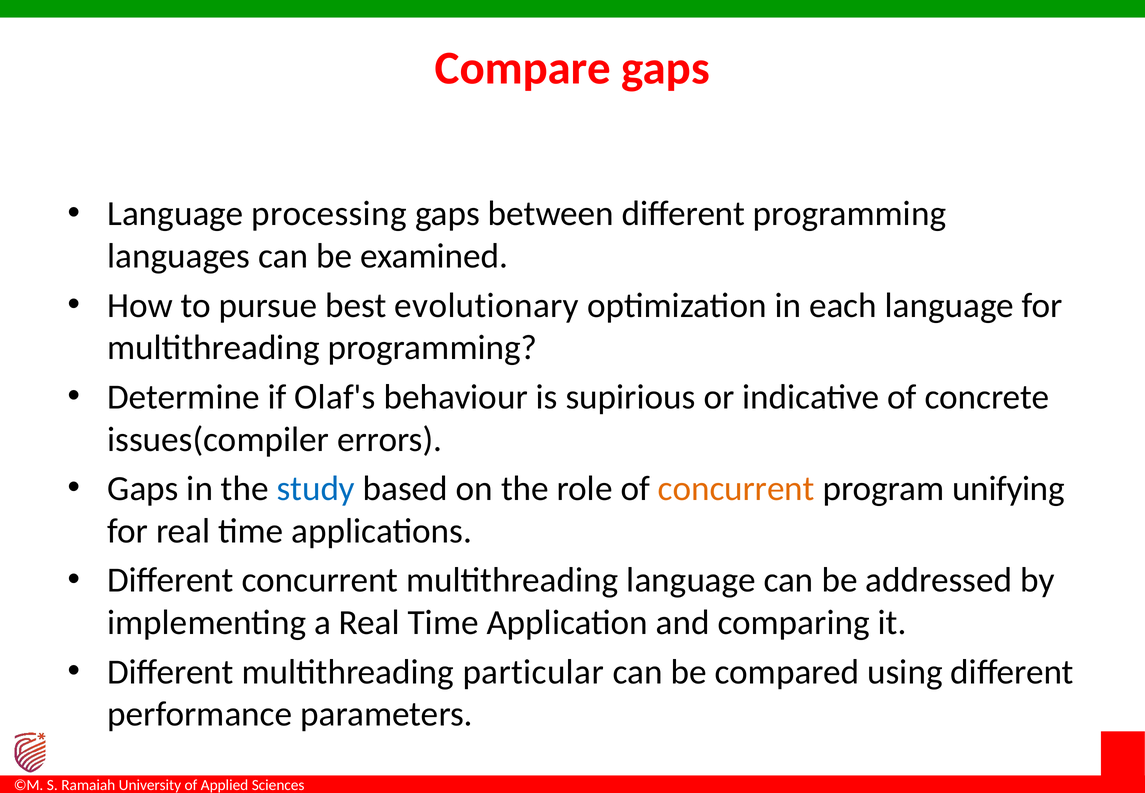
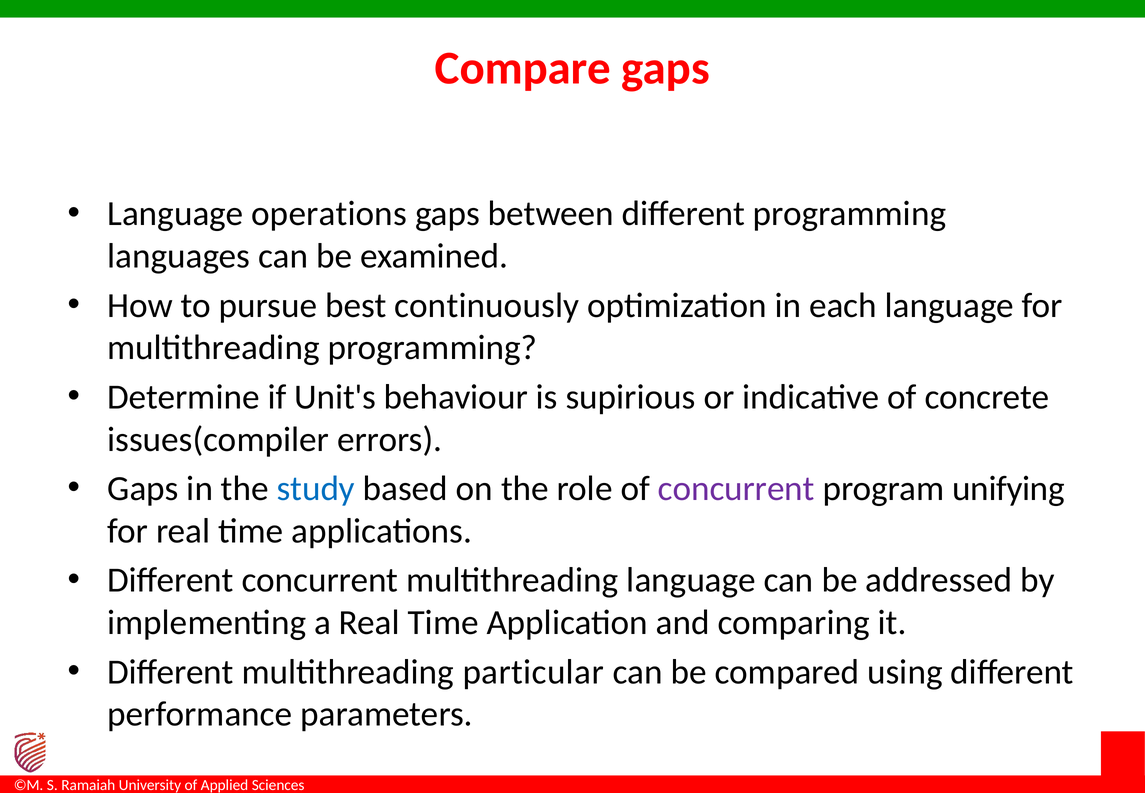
processing: processing -> operations
evolutionary: evolutionary -> continuously
Olaf's: Olaf's -> Unit's
concurrent at (736, 489) colour: orange -> purple
